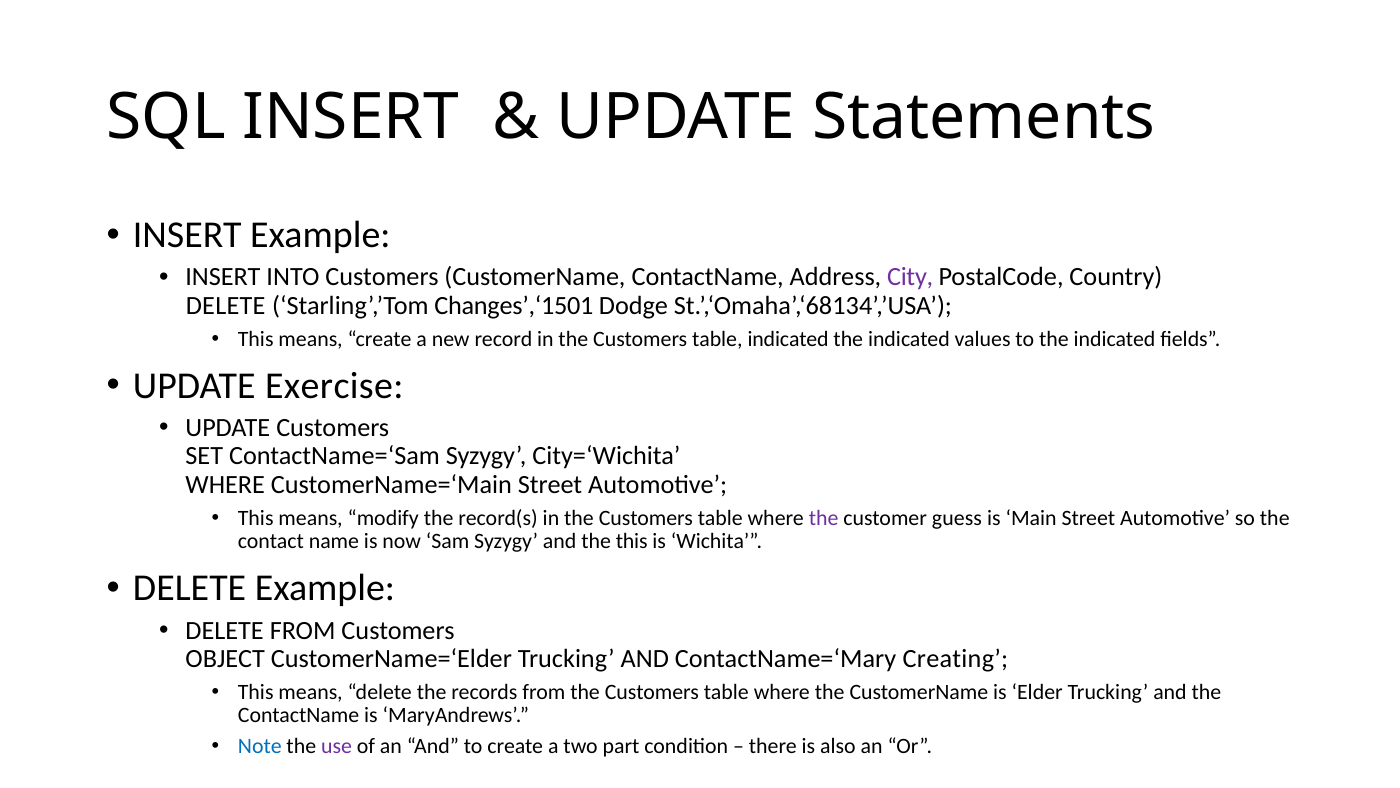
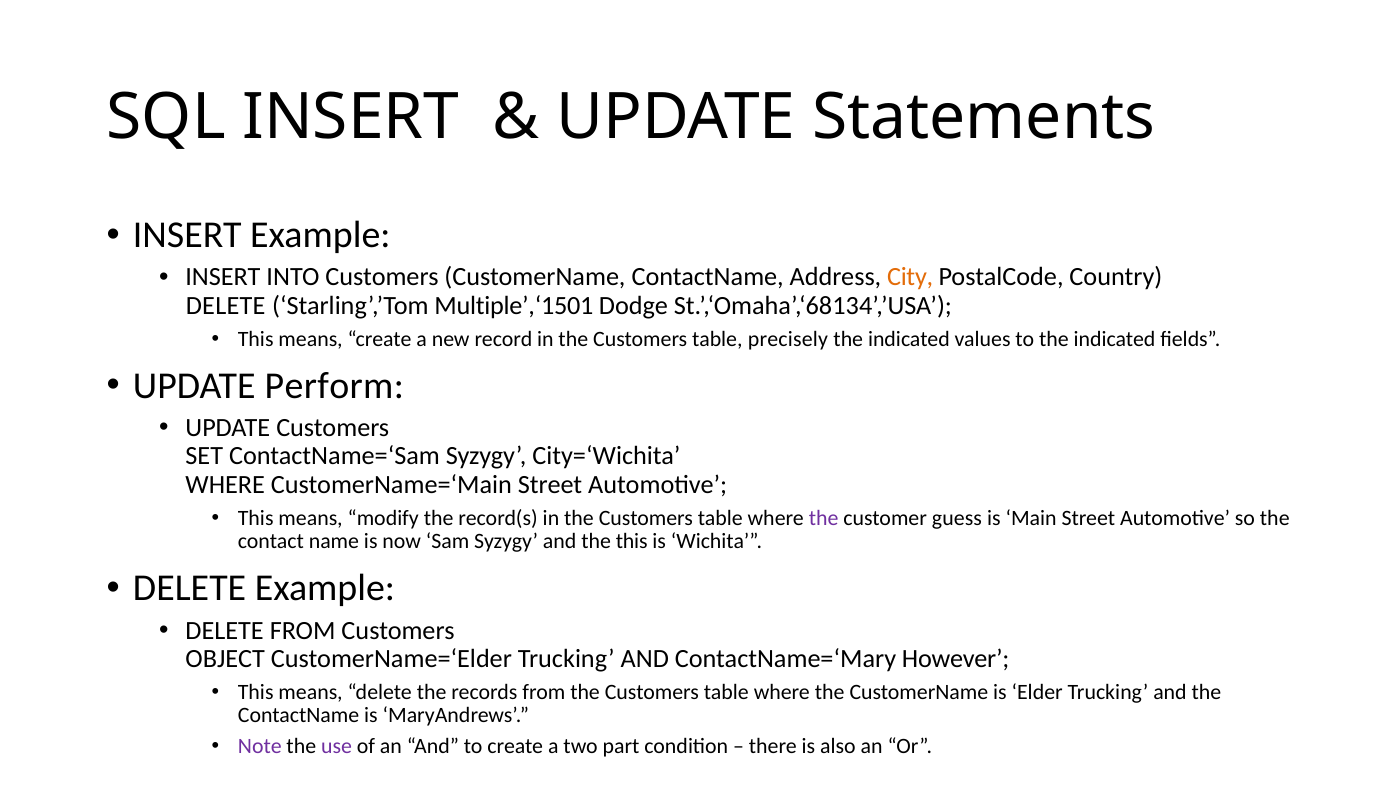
City colour: purple -> orange
Changes’,‘1501: Changes’,‘1501 -> Multiple’,‘1501
table indicated: indicated -> precisely
Exercise: Exercise -> Perform
Creating: Creating -> However
Note colour: blue -> purple
